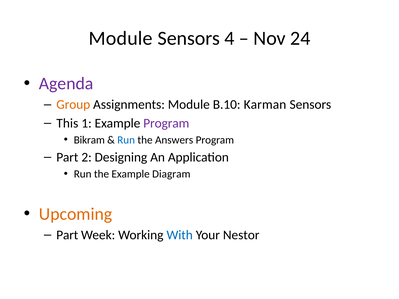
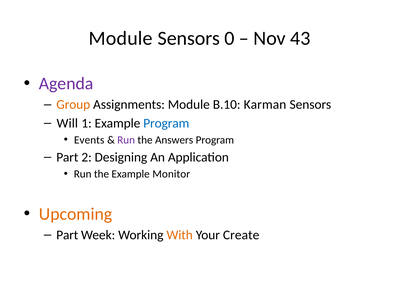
4: 4 -> 0
24: 24 -> 43
This: This -> Will
Program at (166, 123) colour: purple -> blue
Bikram: Bikram -> Events
Run at (126, 140) colour: blue -> purple
Diagram: Diagram -> Monitor
With colour: blue -> orange
Nestor: Nestor -> Create
